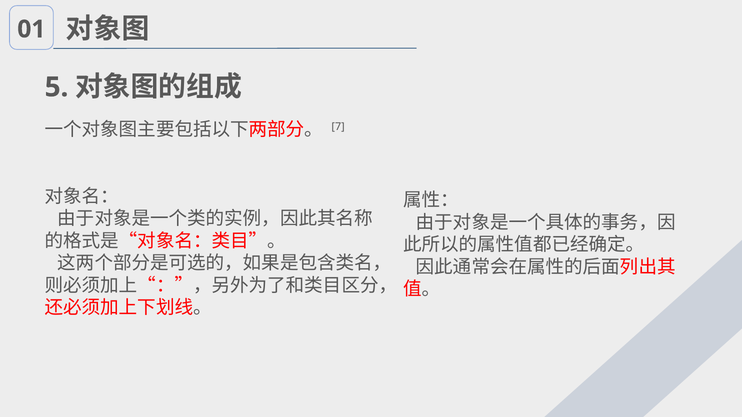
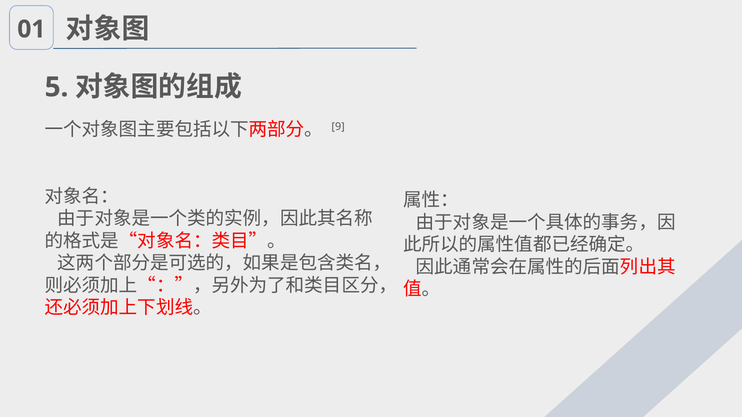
7: 7 -> 9
